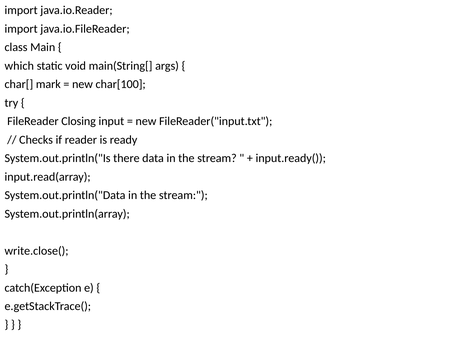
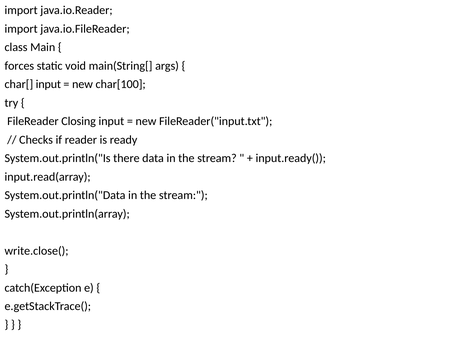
which: which -> forces
char[ mark: mark -> input
